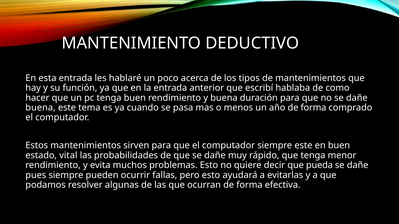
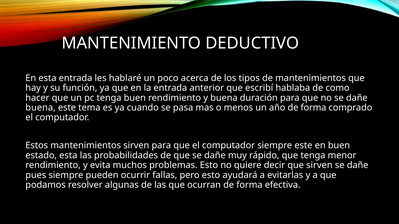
estado vital: vital -> esta
que pueda: pueda -> sirven
